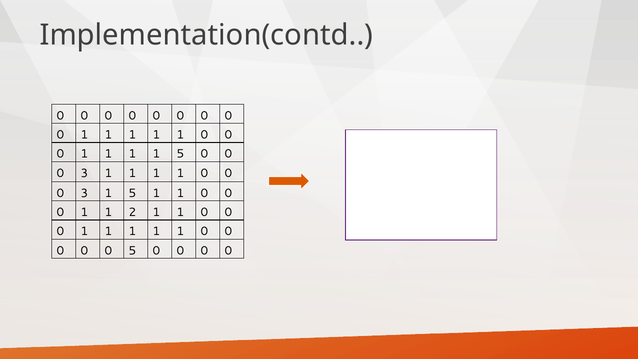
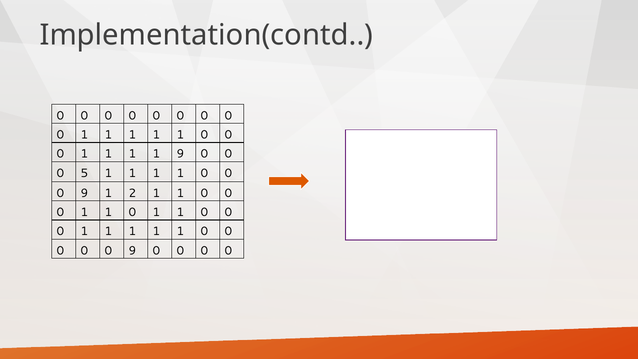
1 1 5: 5 -> 9
3 at (84, 173): 3 -> 5
3 at (84, 193): 3 -> 9
5 at (132, 193): 5 -> 2
2 at (132, 212): 2 -> 0
5 at (132, 251): 5 -> 9
